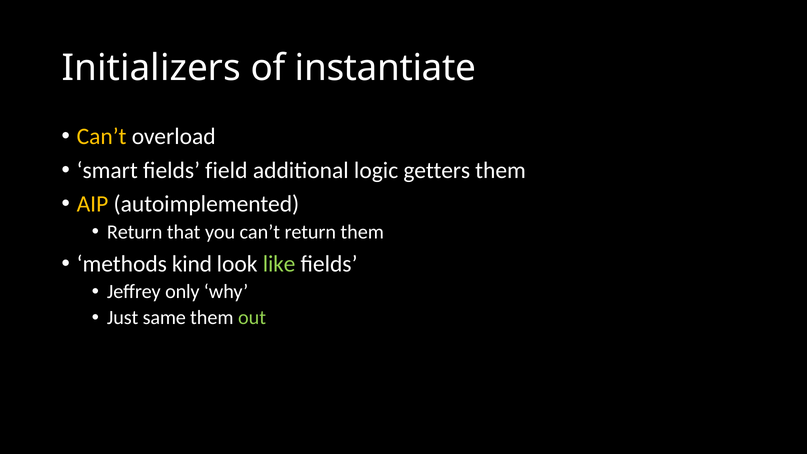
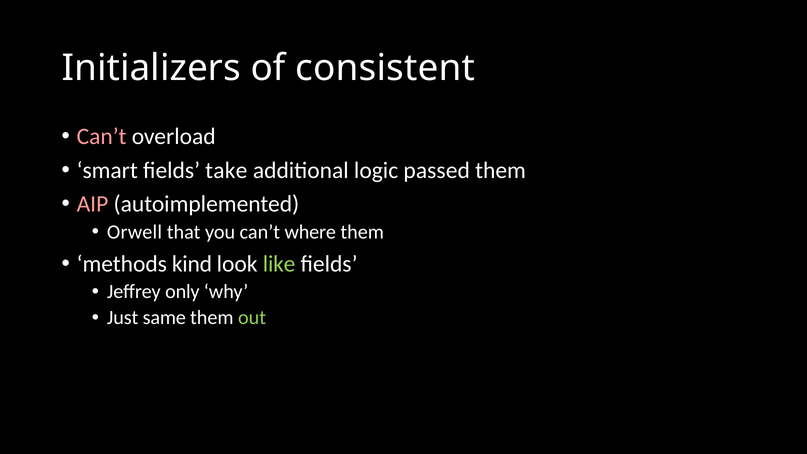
instantiate: instantiate -> consistent
Can’t at (102, 136) colour: yellow -> pink
field: field -> take
getters: getters -> passed
AIP colour: yellow -> pink
Return at (135, 232): Return -> Orwell
can’t return: return -> where
